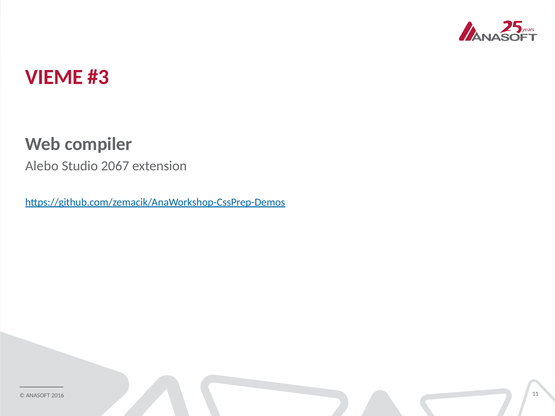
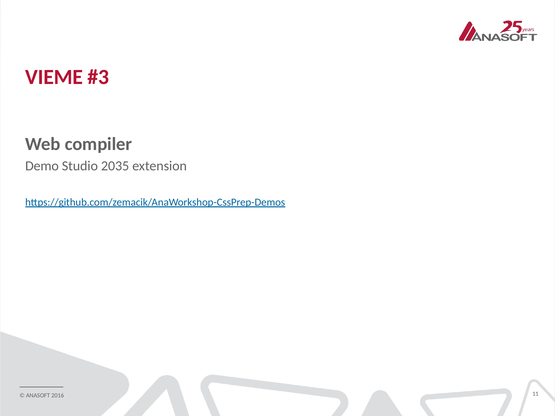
Alebo: Alebo -> Demo
2067: 2067 -> 2035
